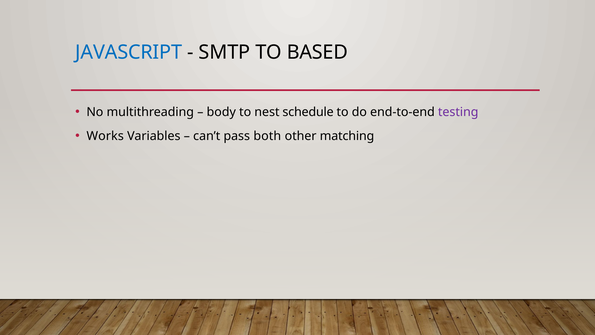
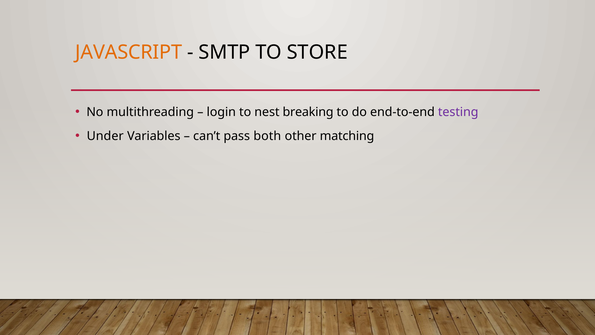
JAVASCRIPT colour: blue -> orange
BASED: BASED -> STORE
body: body -> login
schedule: schedule -> breaking
Works: Works -> Under
